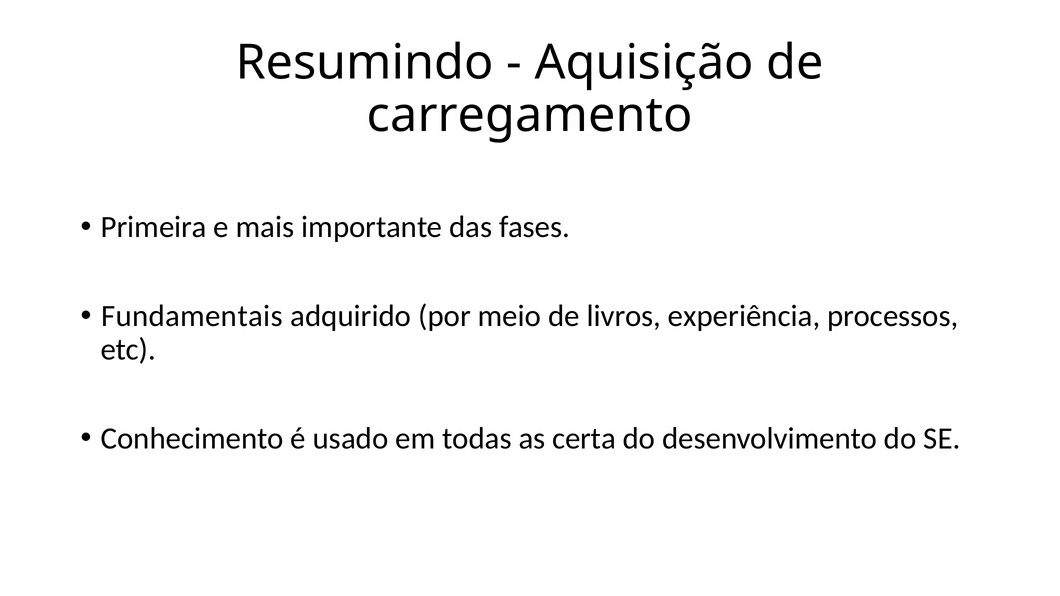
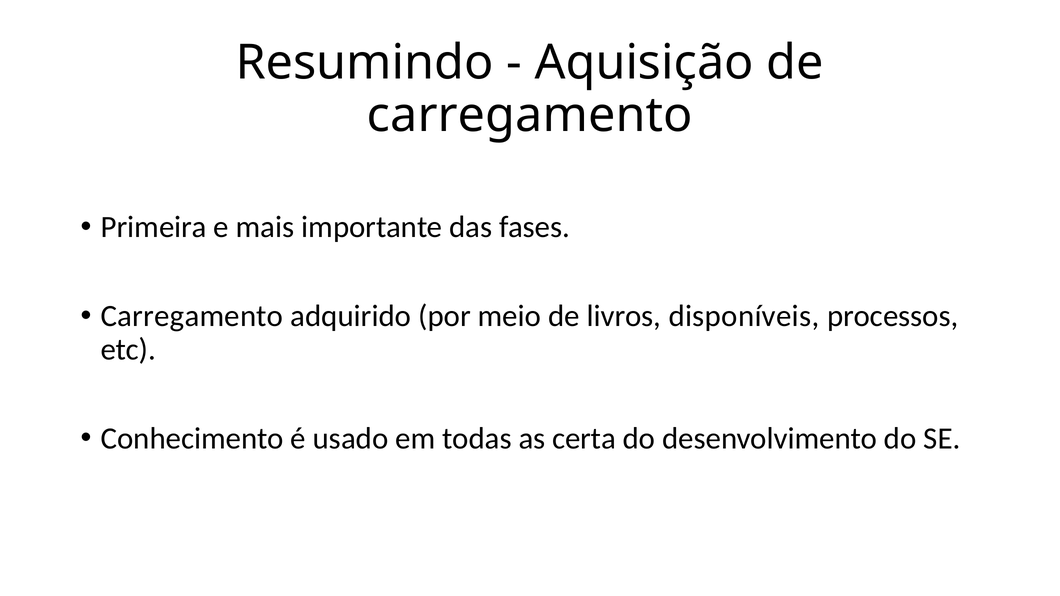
Fundamentais at (192, 316): Fundamentais -> Carregamento
experiência: experiência -> disponíveis
